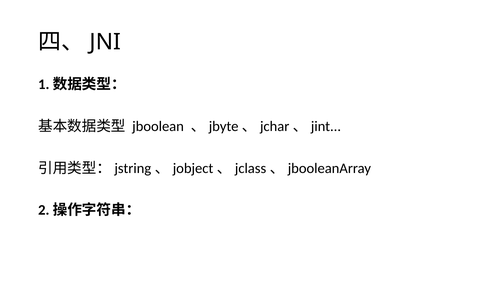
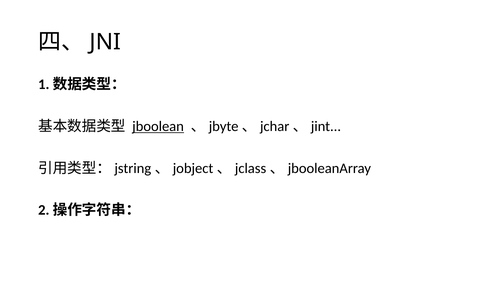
jboolean underline: none -> present
